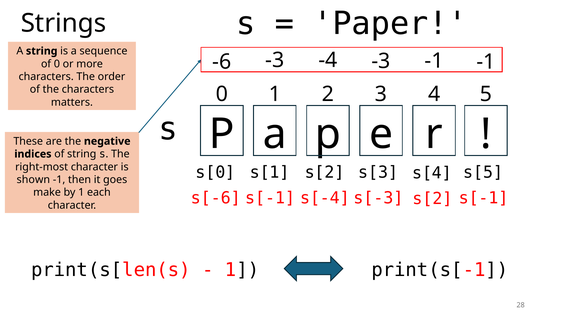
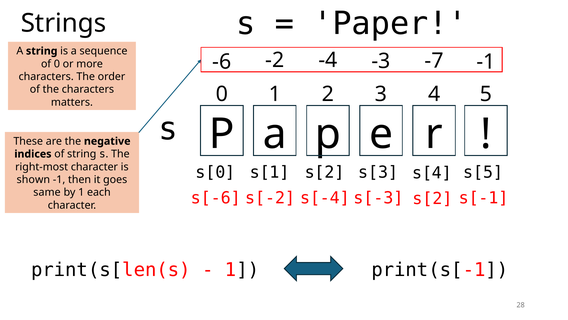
-6 -3: -3 -> -2
-3 -1: -1 -> -7
make: make -> same
s[-6 s[-1: s[-1 -> s[-2
